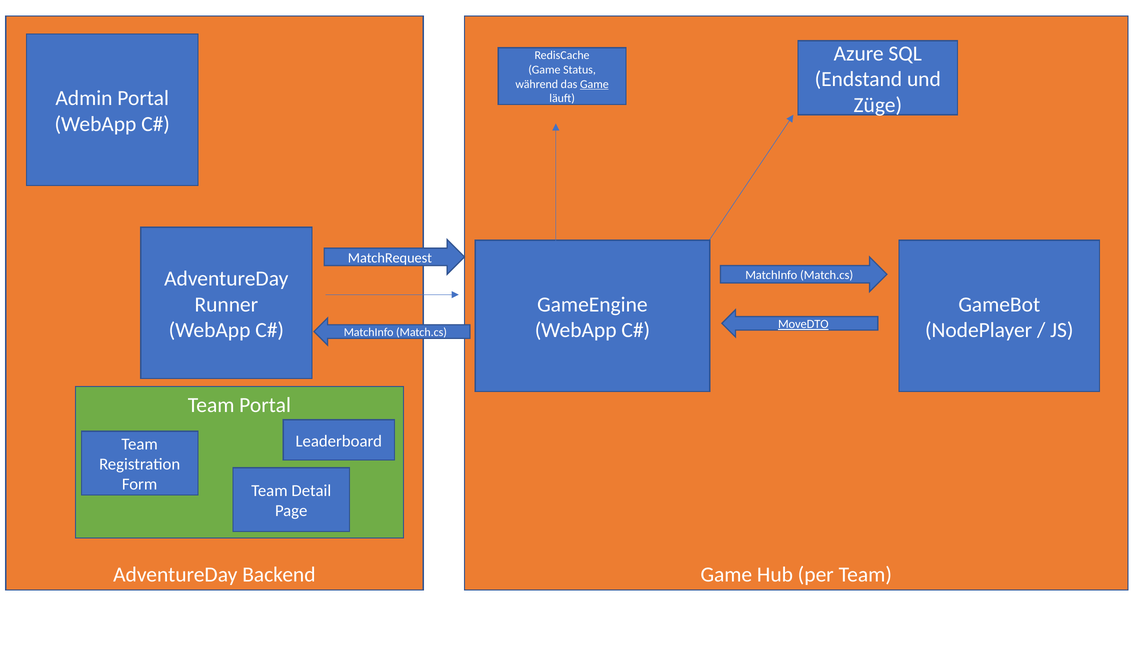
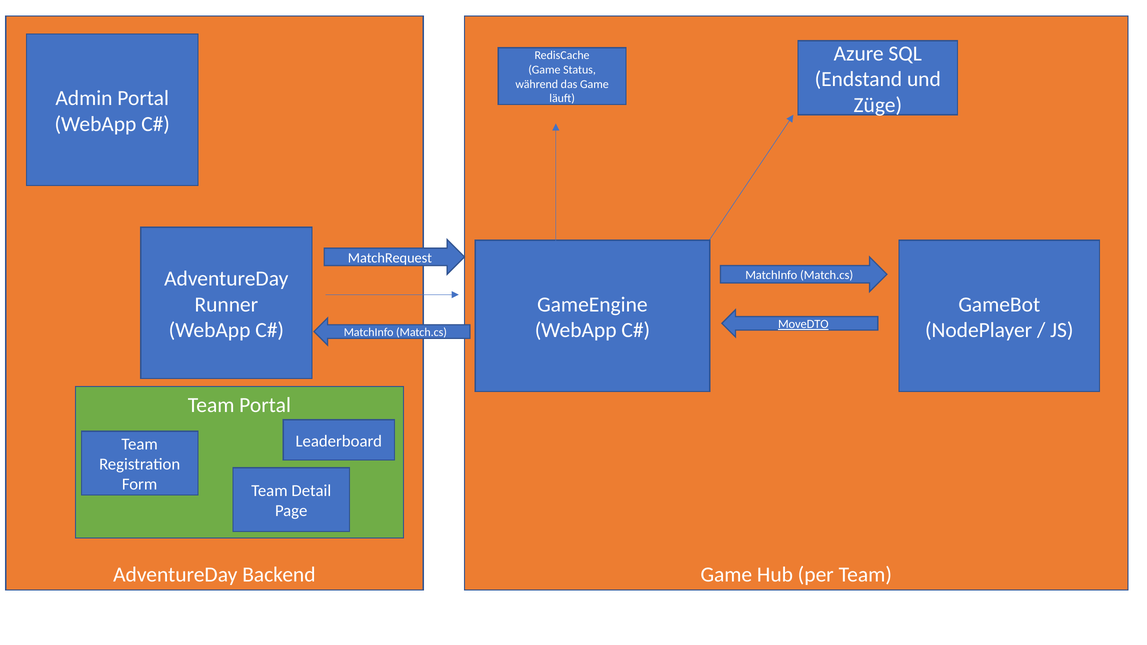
Game at (594, 84) underline: present -> none
